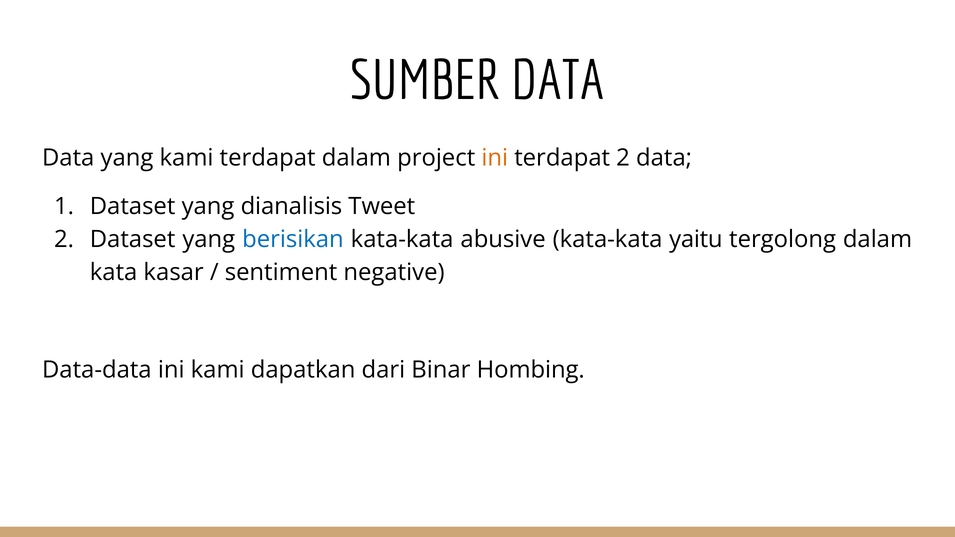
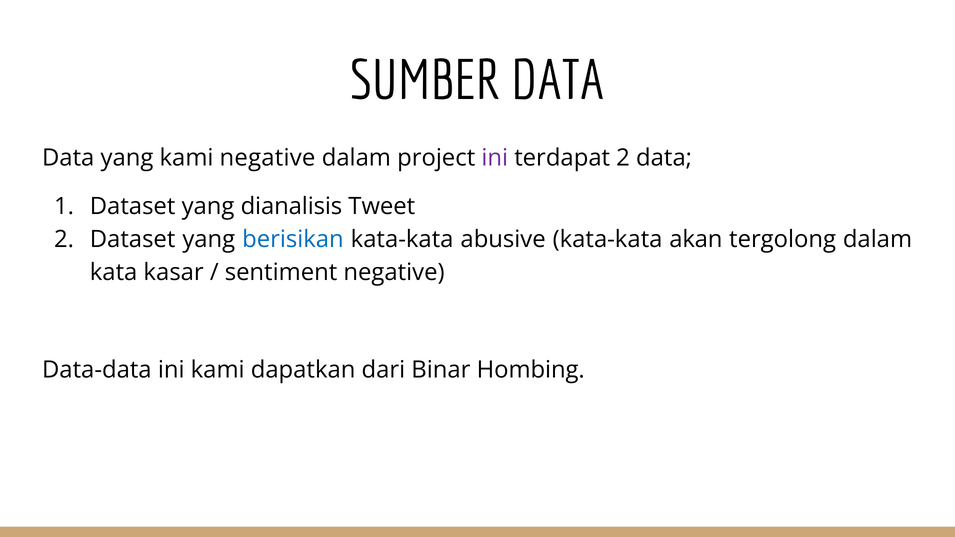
kami terdapat: terdapat -> negative
ini at (495, 158) colour: orange -> purple
yaitu: yaitu -> akan
